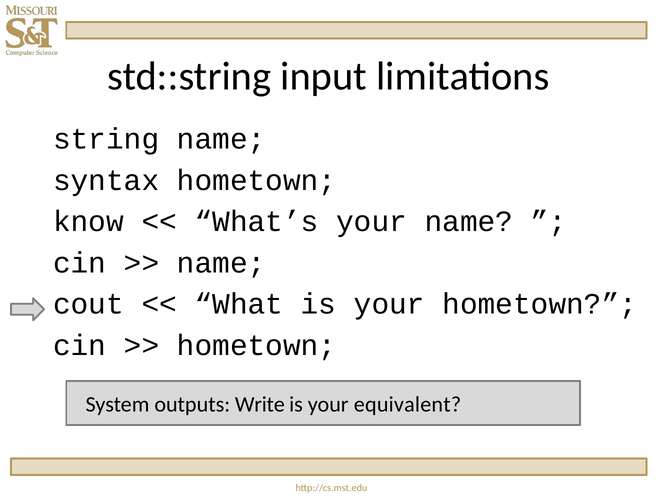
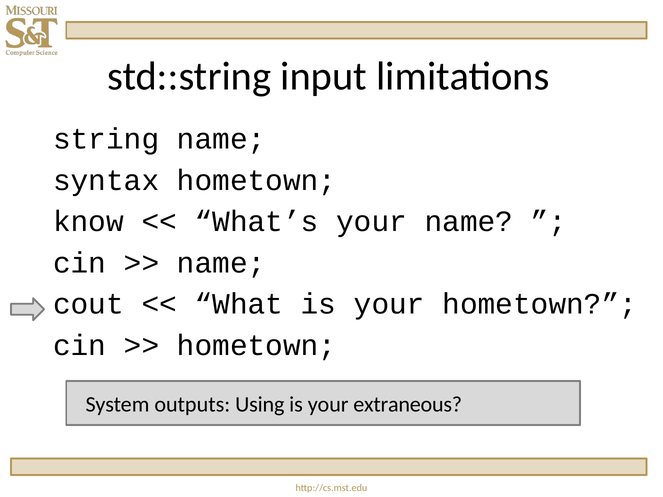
Write: Write -> Using
equivalent: equivalent -> extraneous
